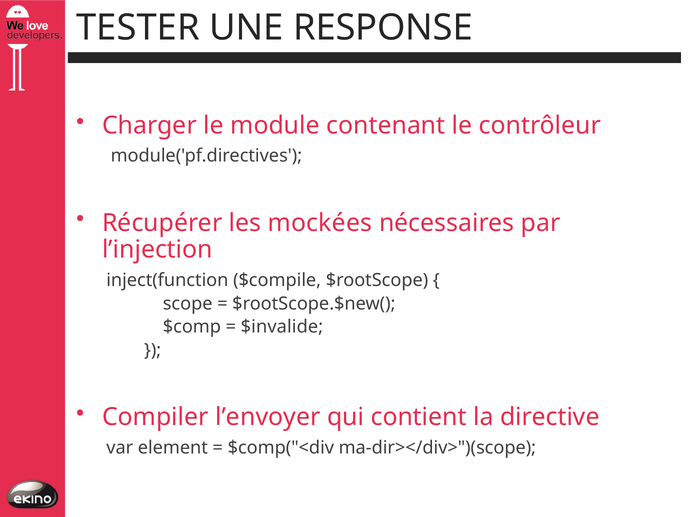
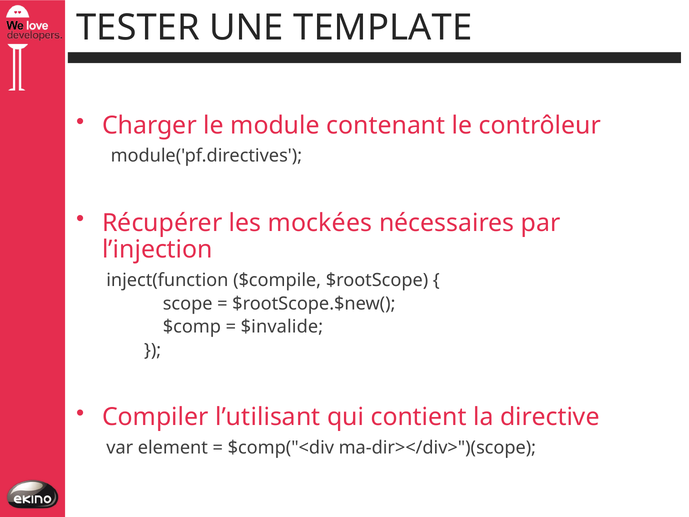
RESPONSE: RESPONSE -> TEMPLATE
l’envoyer: l’envoyer -> l’utilisant
